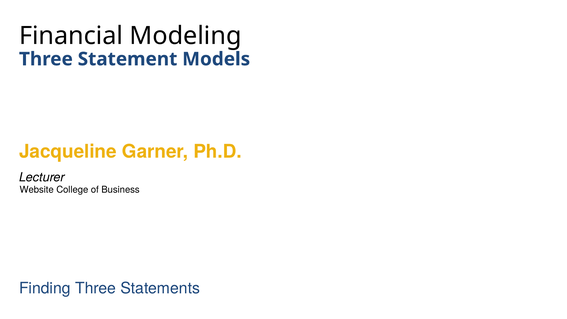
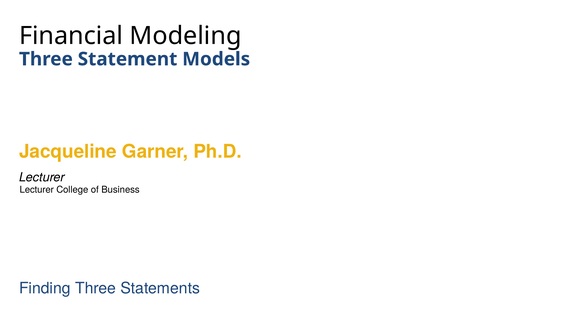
Website at (37, 190): Website -> Lecturer
